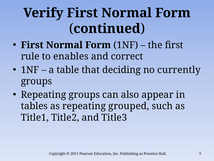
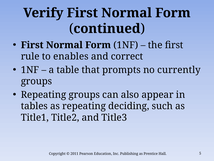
deciding: deciding -> prompts
grouped: grouped -> deciding
